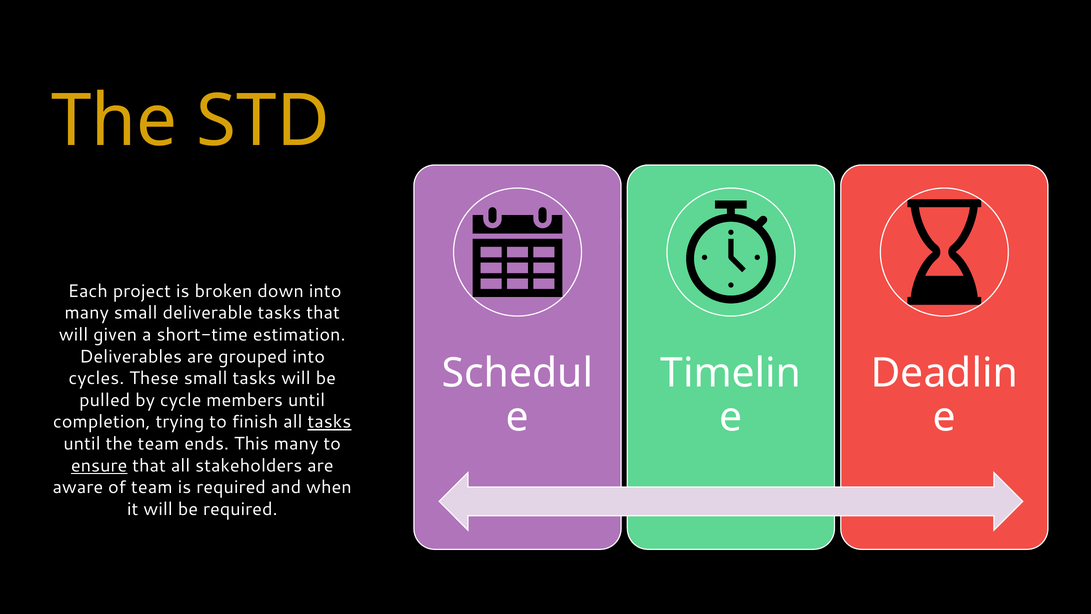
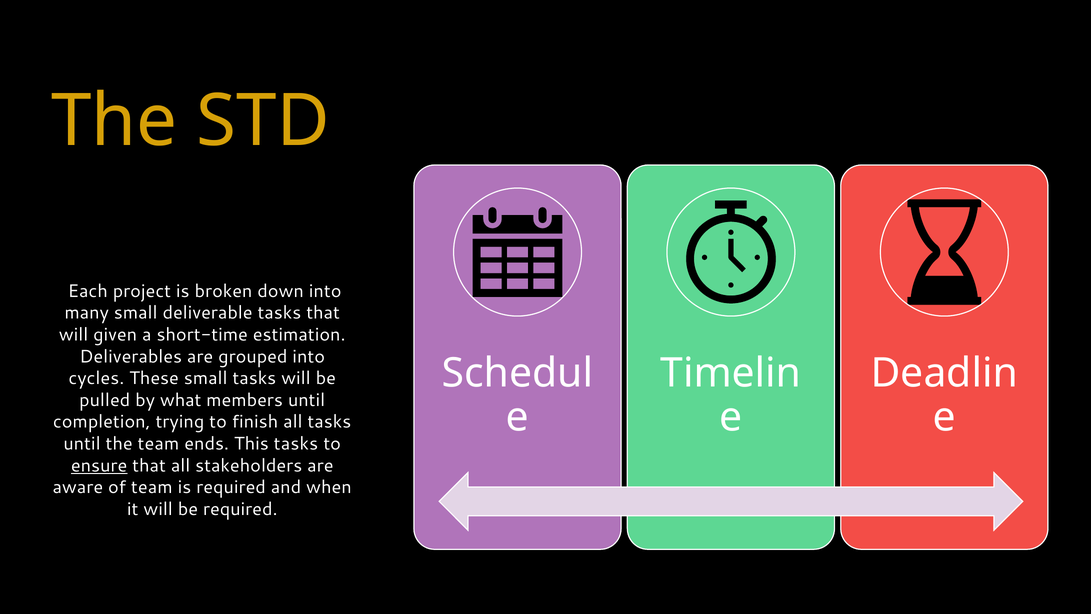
cycle: cycle -> what
tasks at (329, 422) underline: present -> none
This many: many -> tasks
